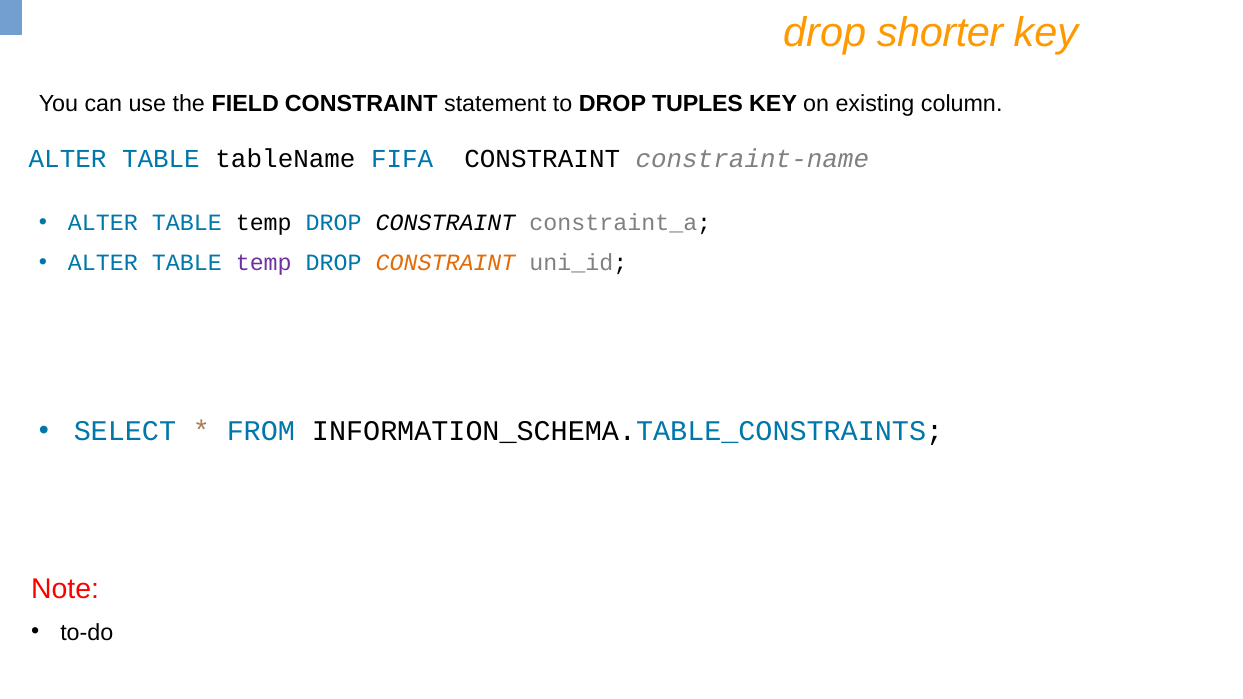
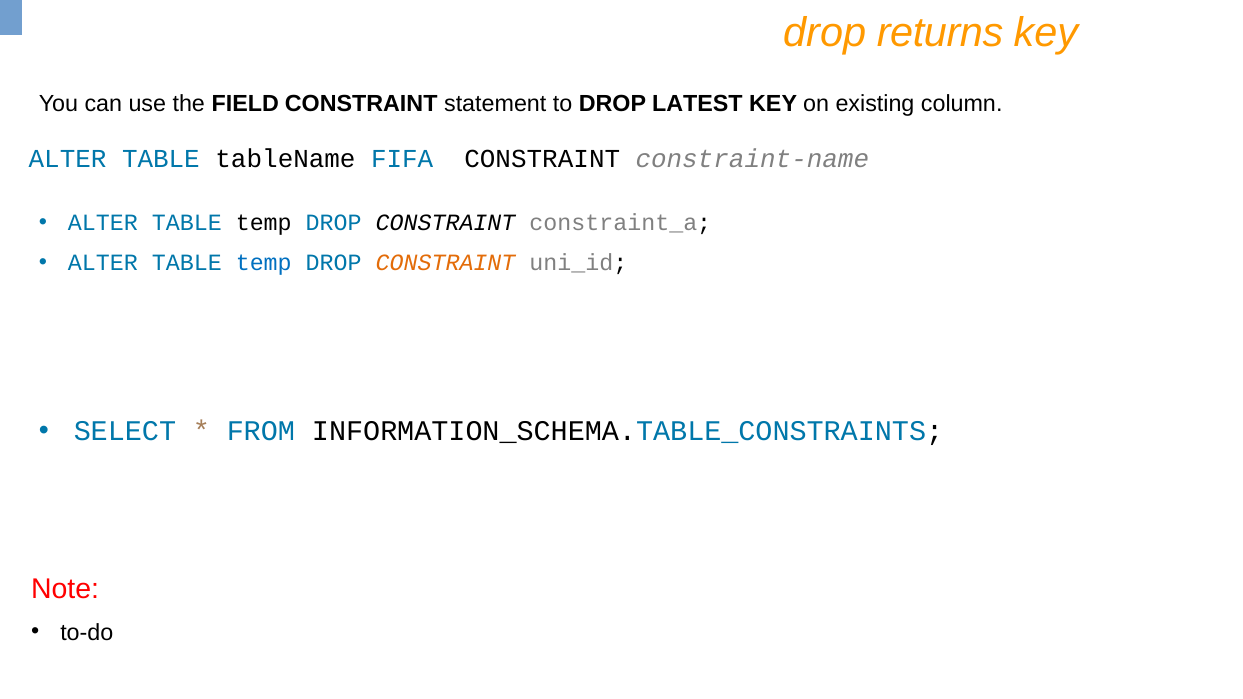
shorter: shorter -> returns
TUPLES: TUPLES -> LATEST
temp at (264, 263) colour: purple -> blue
